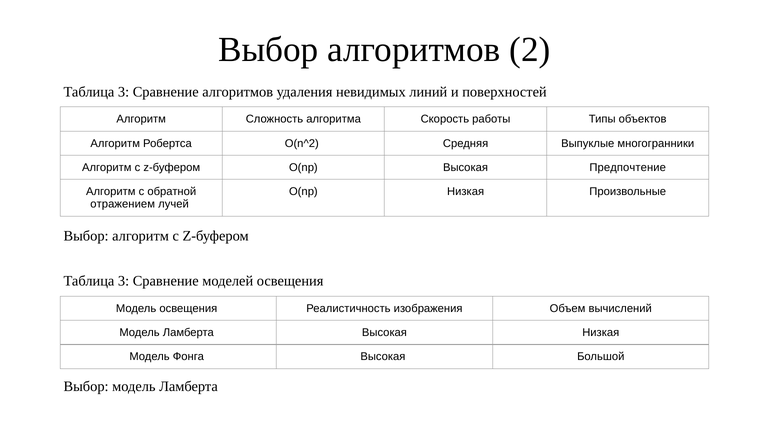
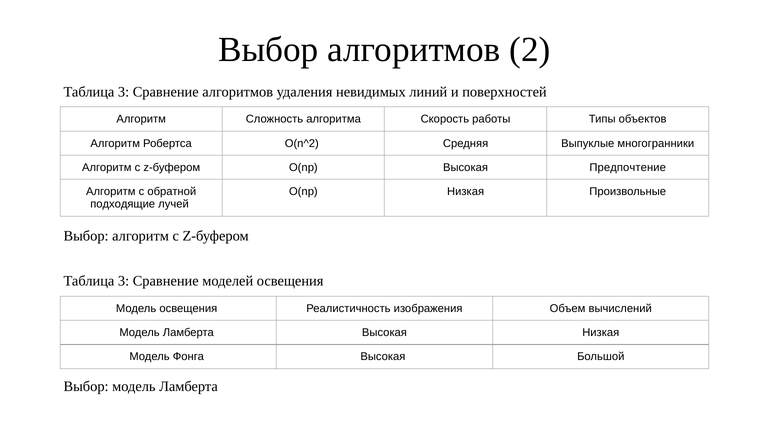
отражением: отражением -> подходящие
